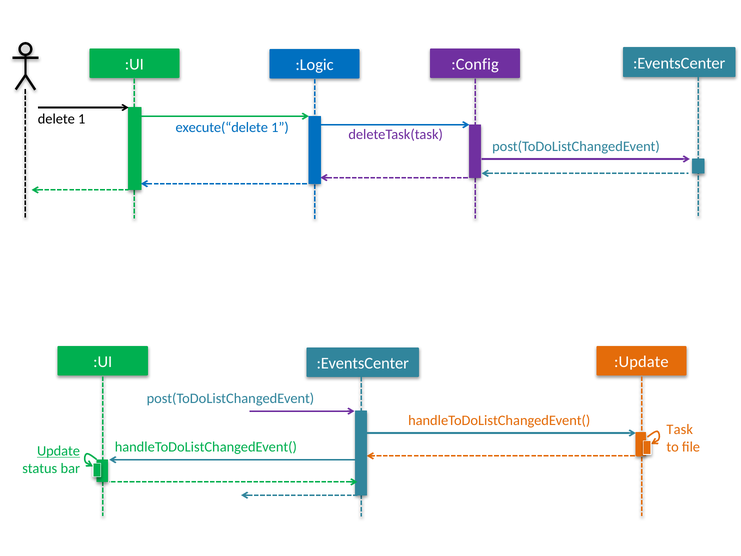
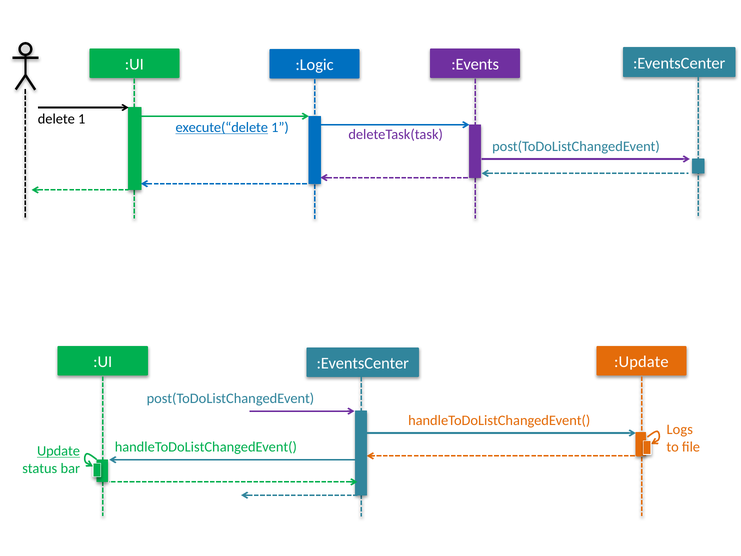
:Config: :Config -> :Events
execute(“delete underline: none -> present
Task: Task -> Logs
